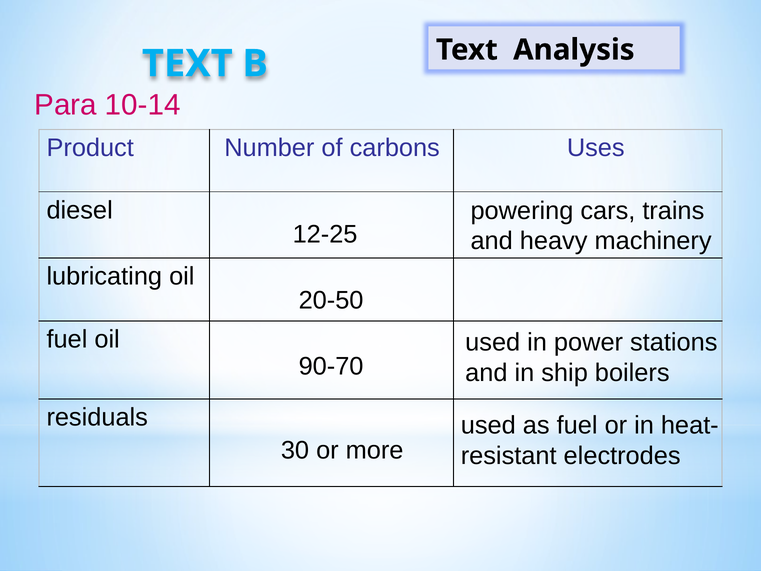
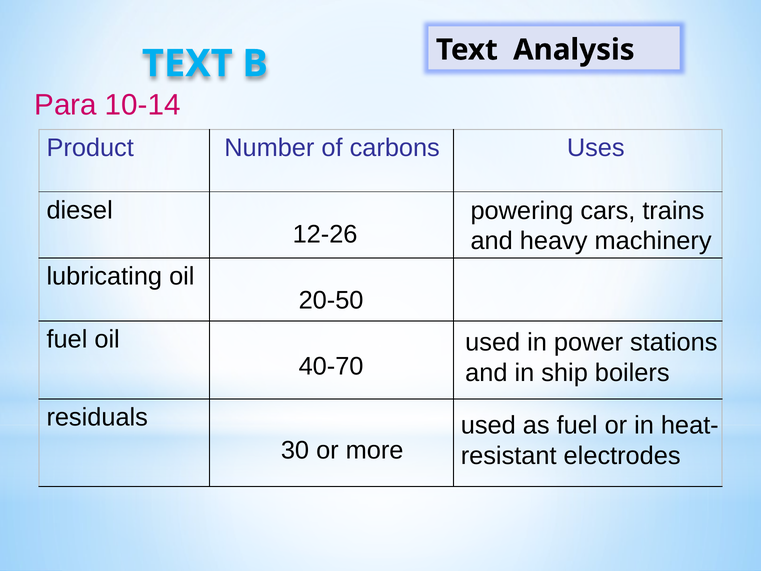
12-25: 12-25 -> 12-26
90-70: 90-70 -> 40-70
